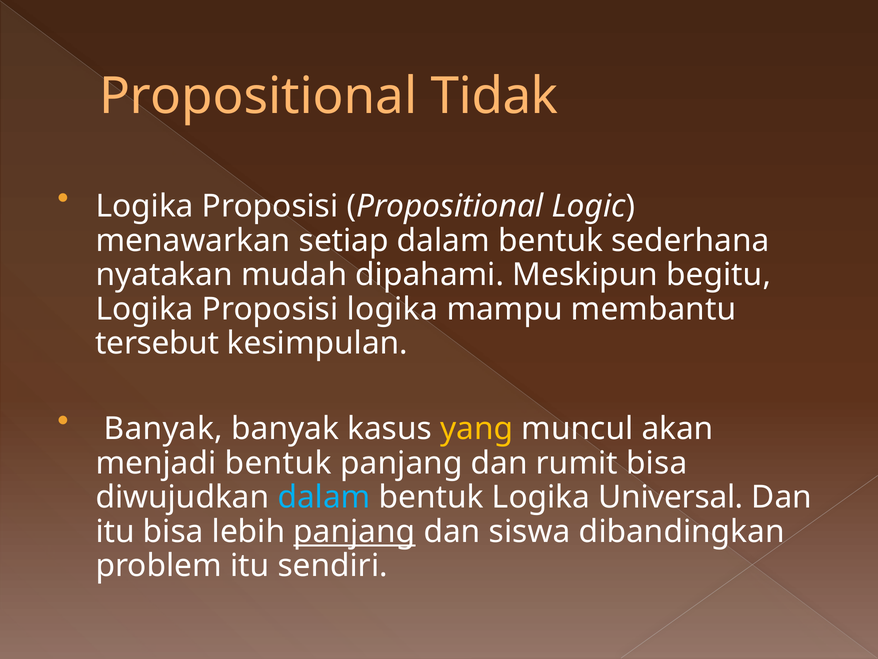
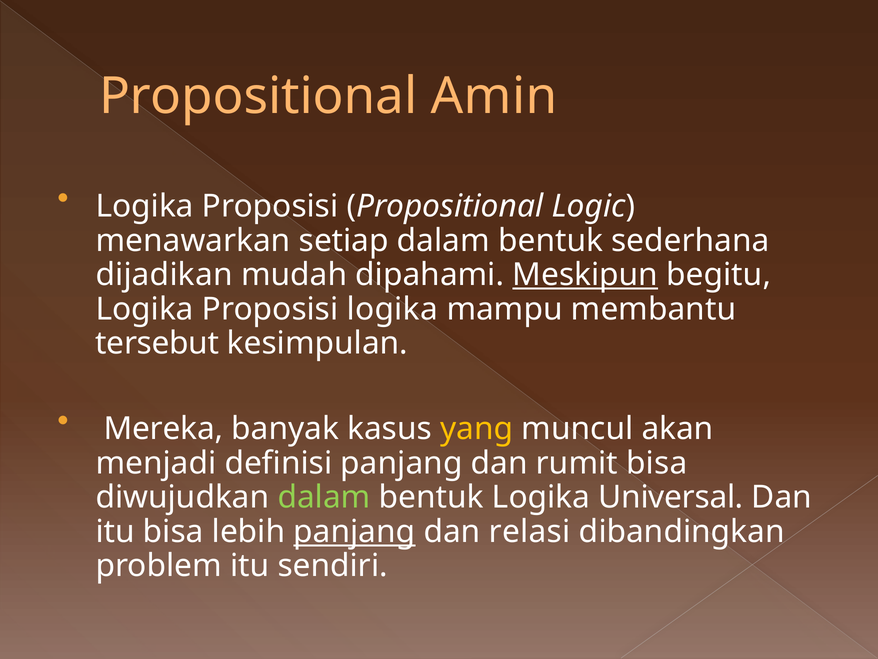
Tidak: Tidak -> Amin
nyatakan: nyatakan -> dijadikan
Meskipun underline: none -> present
Banyak at (163, 429): Banyak -> Mereka
menjadi bentuk: bentuk -> definisi
dalam at (324, 497) colour: light blue -> light green
siswa: siswa -> relasi
